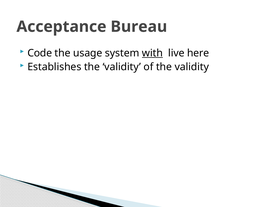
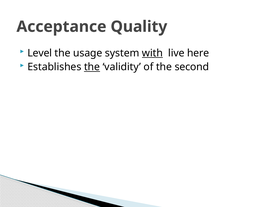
Bureau: Bureau -> Quality
Code: Code -> Level
the at (92, 67) underline: none -> present
of the validity: validity -> second
